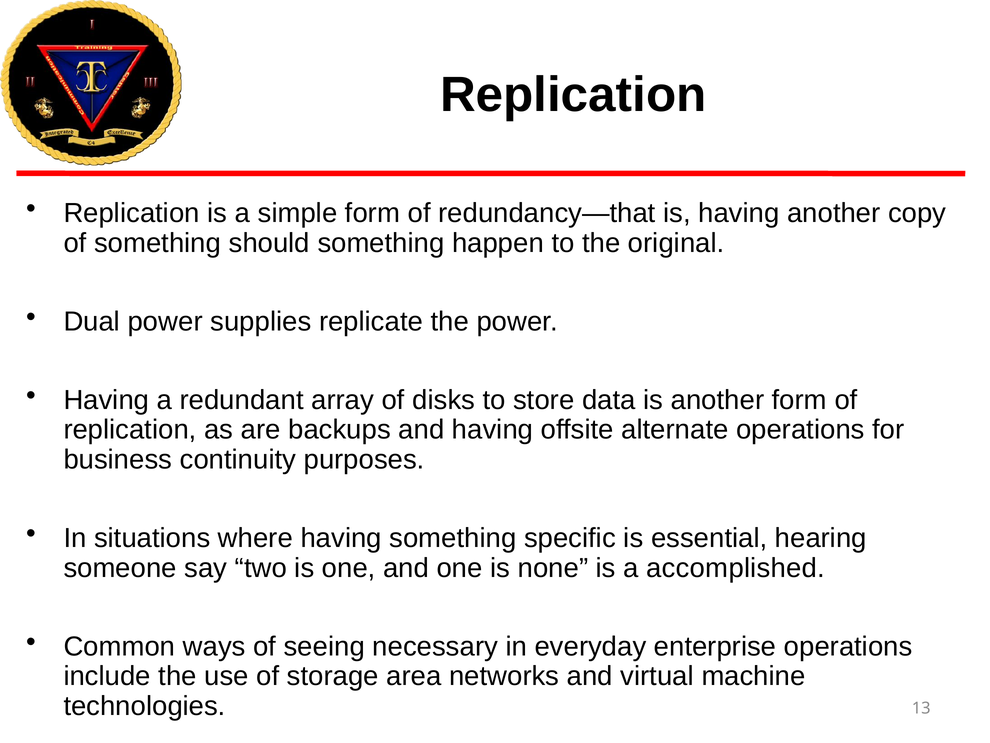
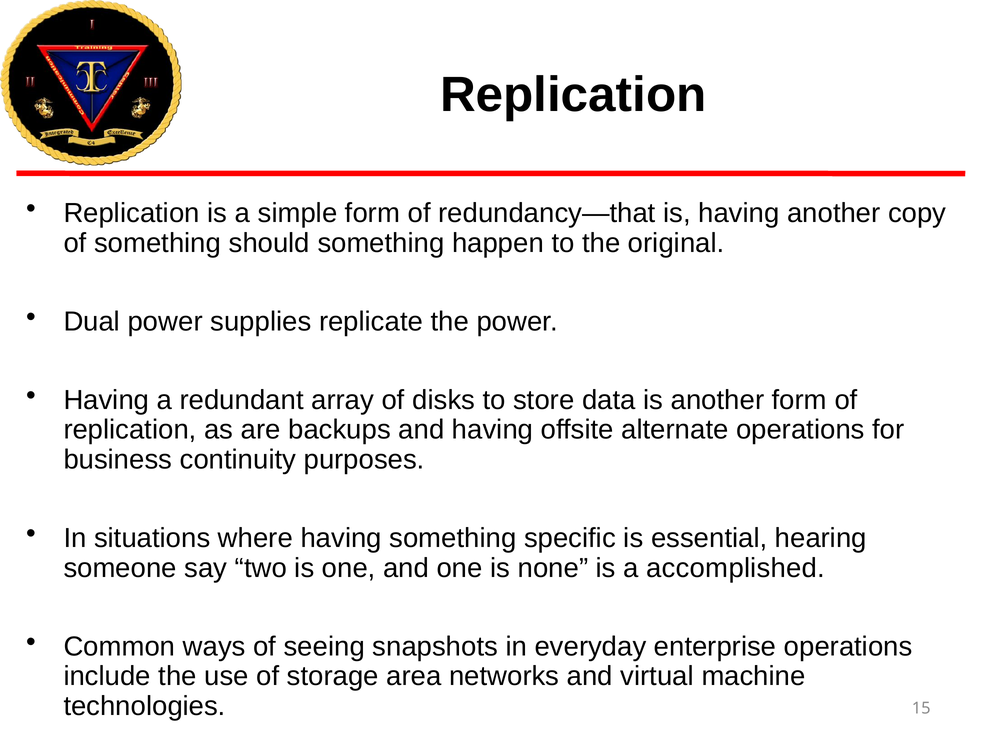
necessary: necessary -> snapshots
13: 13 -> 15
